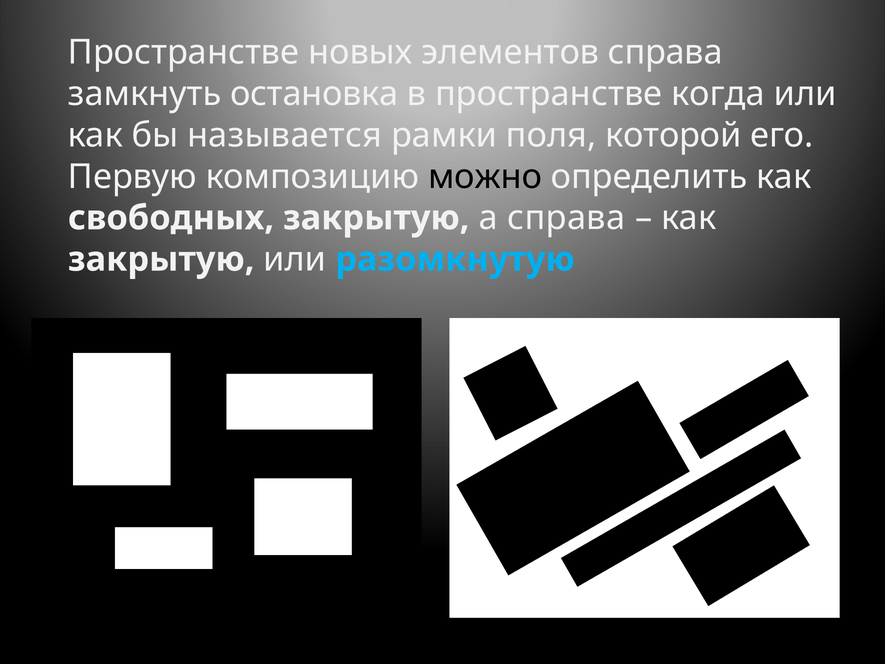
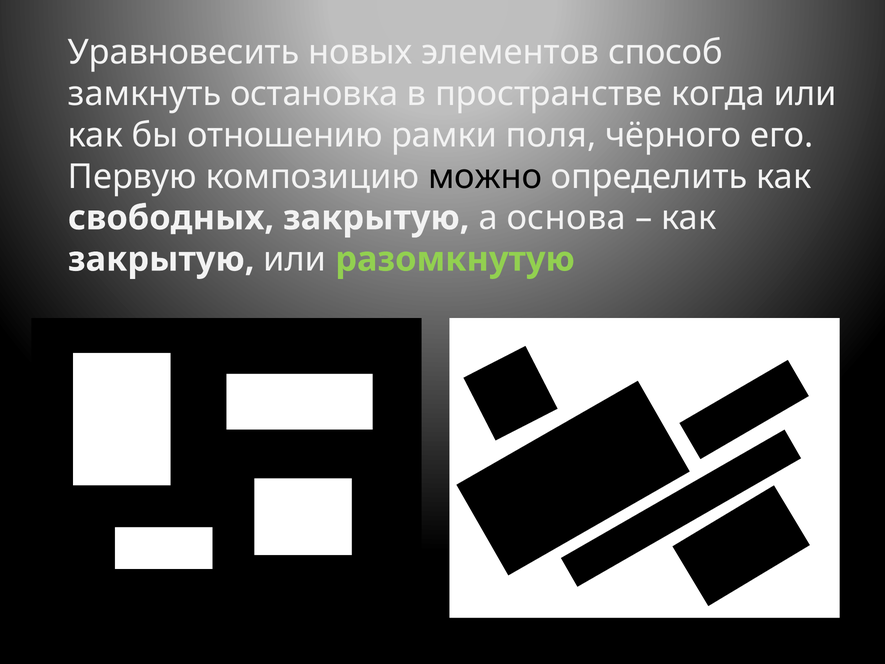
Пространстве at (184, 53): Пространстве -> Уравновесить
элементов справа: справа -> способ
называется: называется -> отношению
которой: которой -> чёрного
а справа: справа -> основа
разомкнутую colour: light blue -> light green
